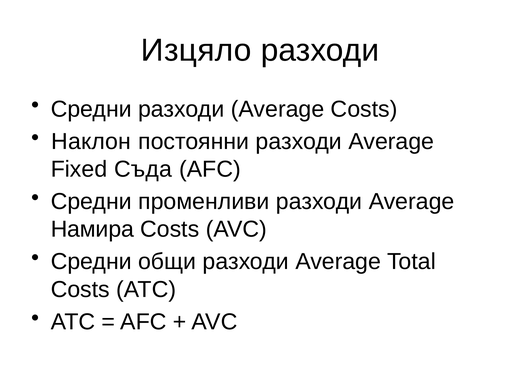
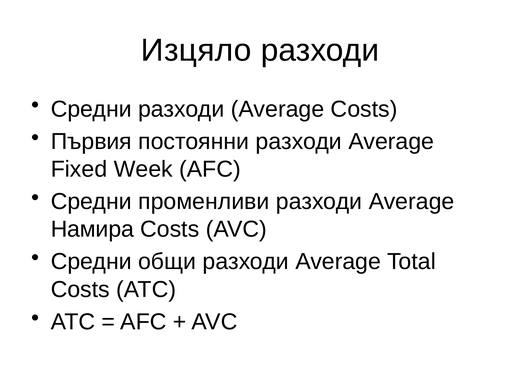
Наклон: Наклон -> Първия
Съда: Съда -> Week
